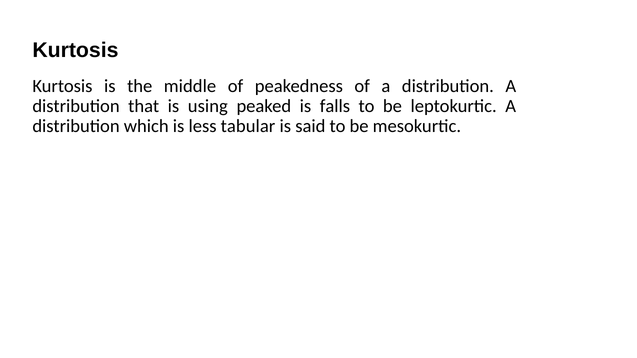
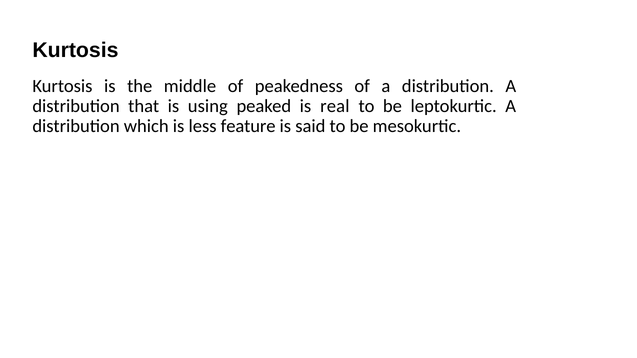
falls: falls -> real
tabular: tabular -> feature
